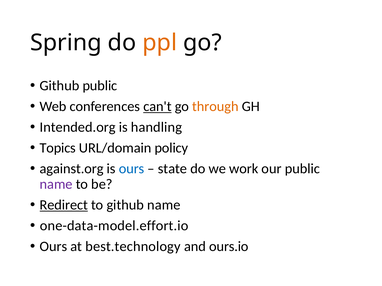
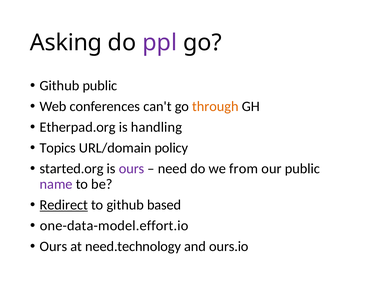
Spring: Spring -> Asking
ppl colour: orange -> purple
can't underline: present -> none
Intended.org: Intended.org -> Etherpad.org
against.org: against.org -> started.org
ours at (132, 169) colour: blue -> purple
state: state -> need
work: work -> from
github name: name -> based
best.technology: best.technology -> need.technology
